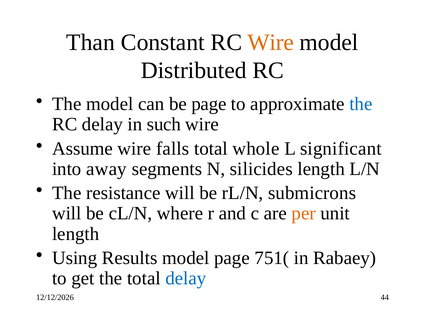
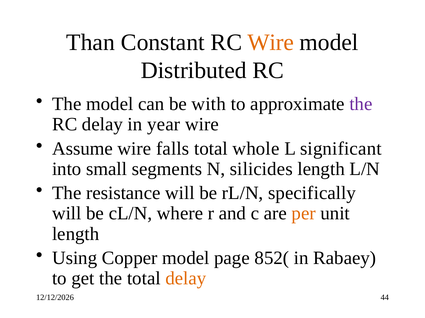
be page: page -> with
the at (361, 104) colour: blue -> purple
such: such -> year
away: away -> small
submicrons: submicrons -> specifically
Results: Results -> Copper
751(: 751( -> 852(
delay at (186, 279) colour: blue -> orange
